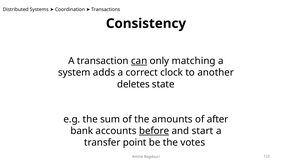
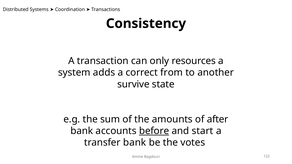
can underline: present -> none
matching: matching -> resources
clock: clock -> from
deletes: deletes -> survive
transfer point: point -> bank
